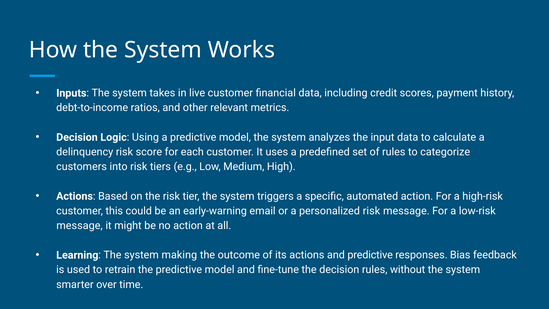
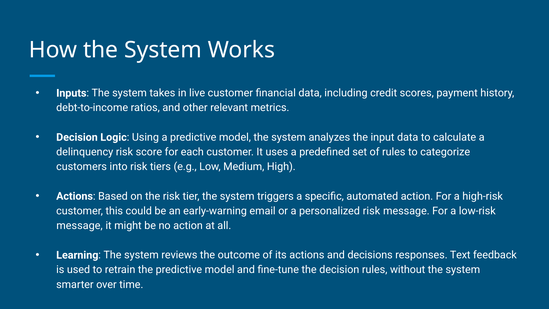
making: making -> reviews
and predictive: predictive -> decisions
Bias: Bias -> Text
